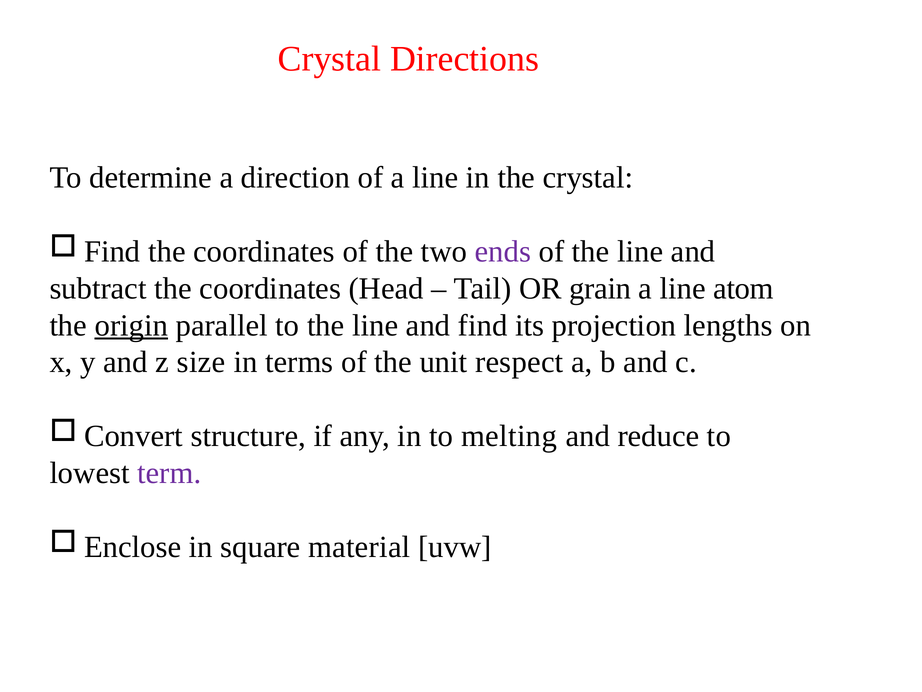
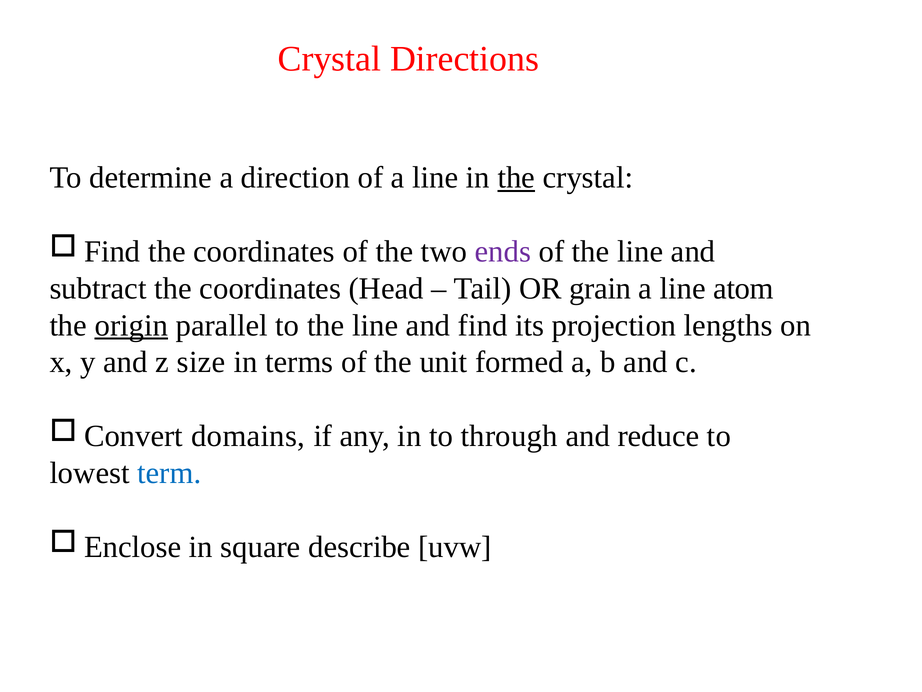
the at (516, 178) underline: none -> present
respect: respect -> formed
structure: structure -> domains
melting: melting -> through
term colour: purple -> blue
material: material -> describe
